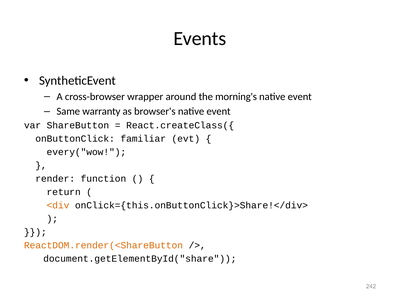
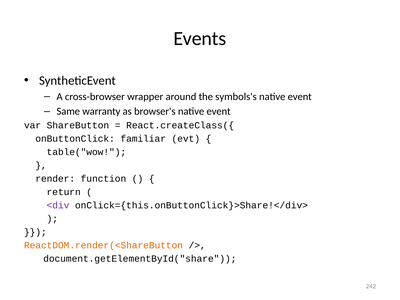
morning's: morning's -> symbols's
every("wow: every("wow -> table("wow
<div colour: orange -> purple
